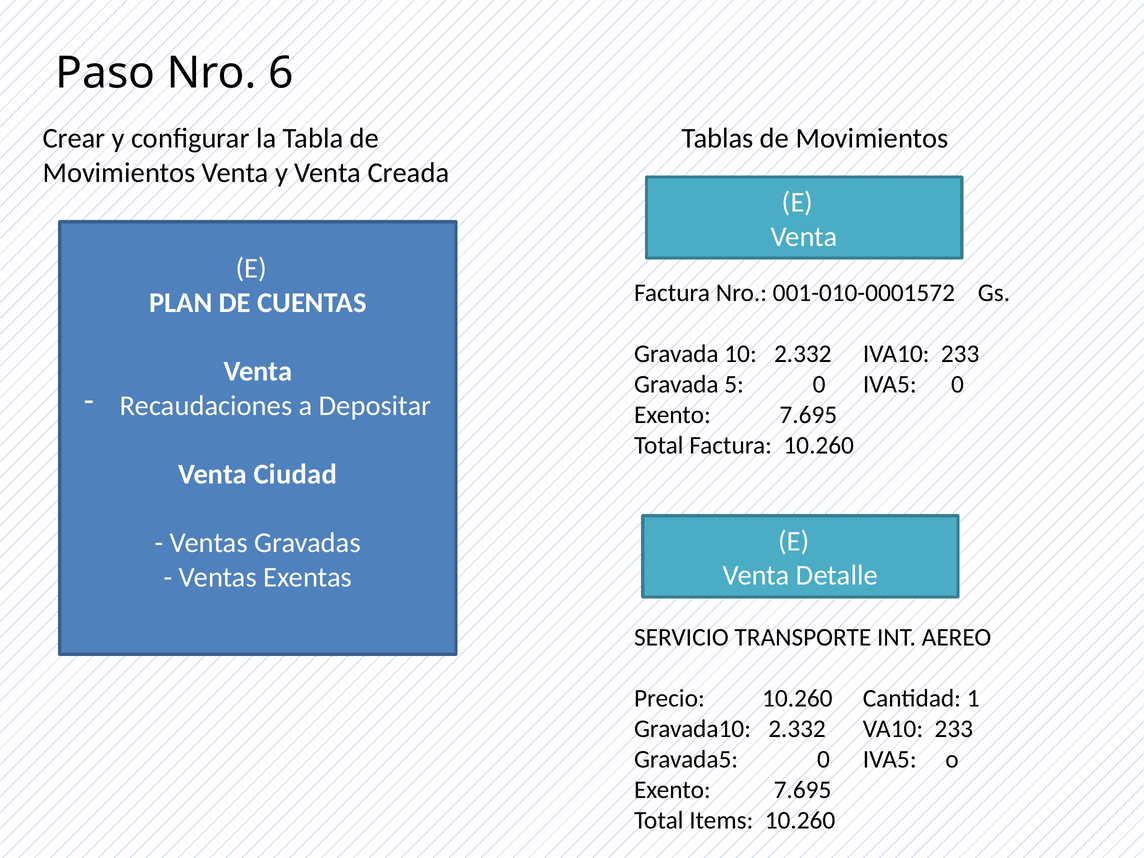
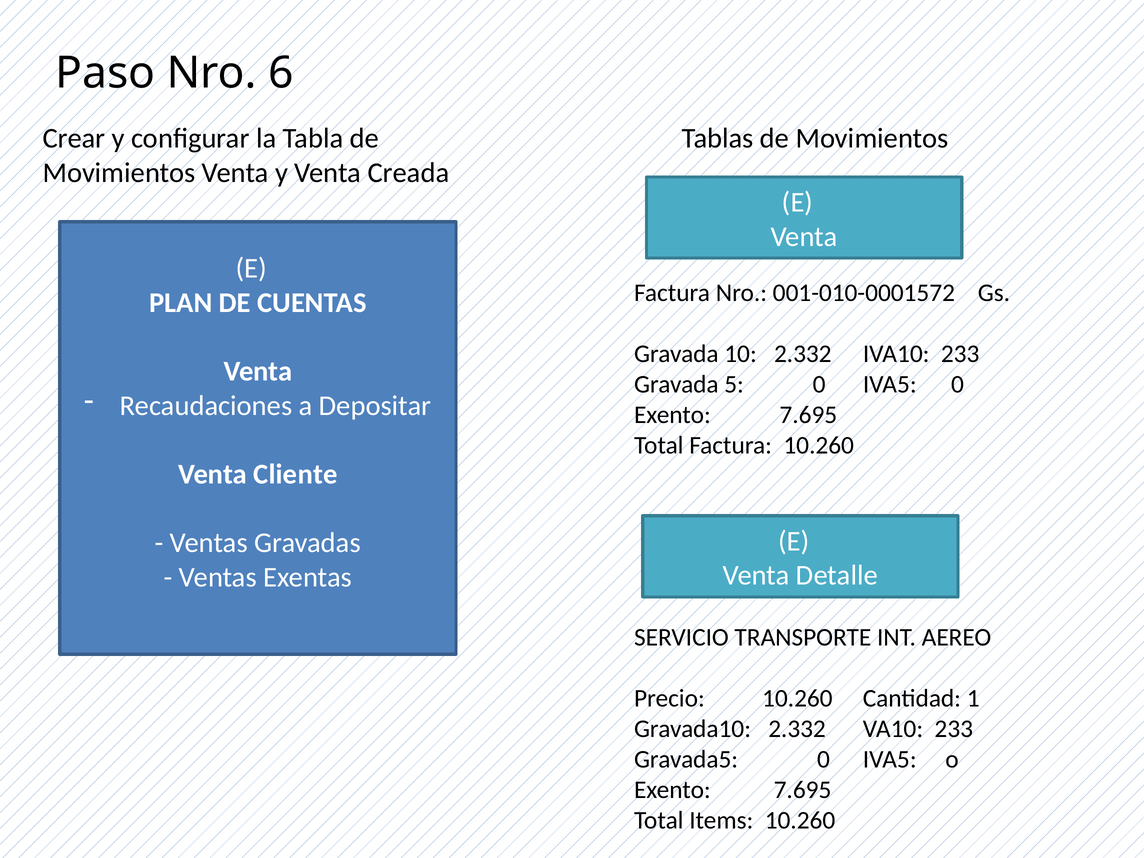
Ciudad: Ciudad -> Cliente
